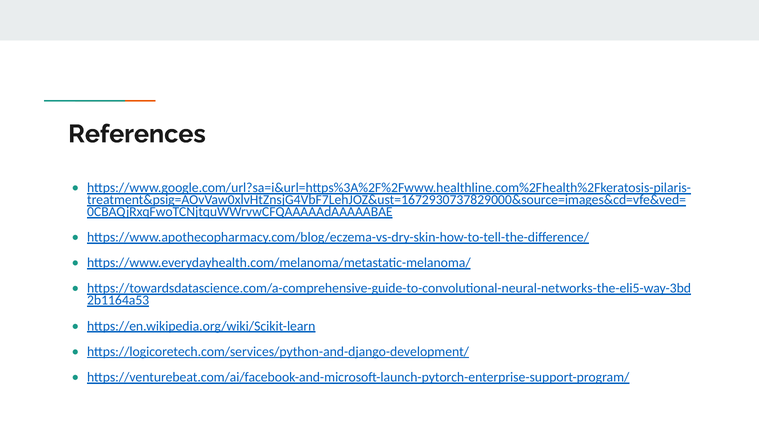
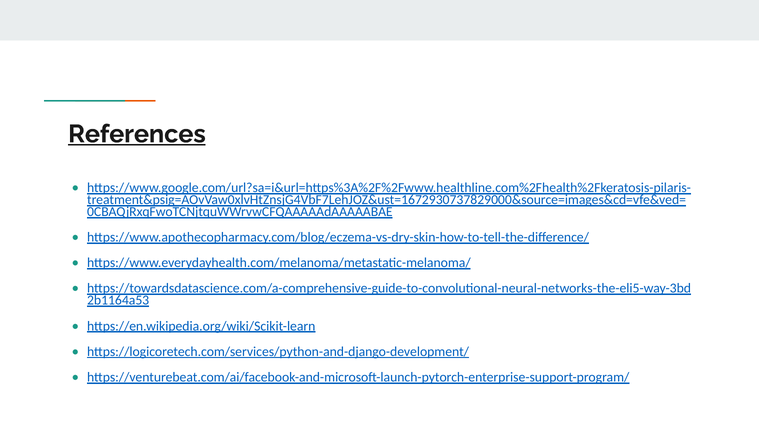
References underline: none -> present
